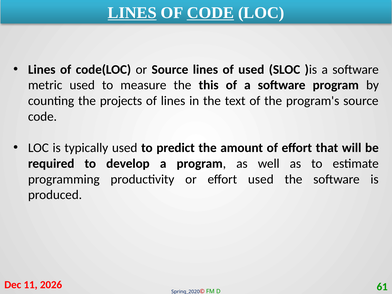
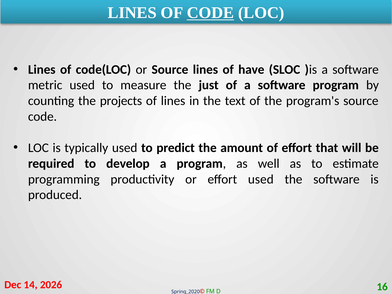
LINES at (132, 13) underline: present -> none
of used: used -> have
this: this -> just
11: 11 -> 14
61: 61 -> 16
